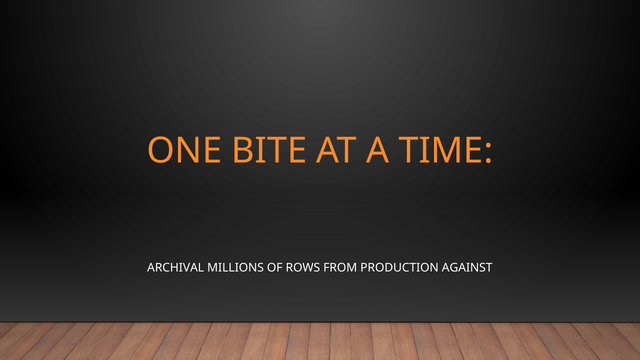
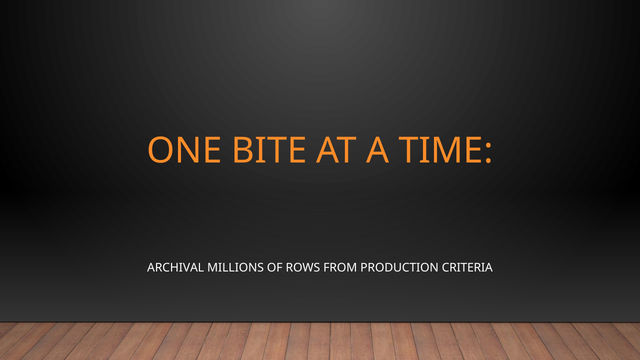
AGAINST: AGAINST -> CRITERIA
